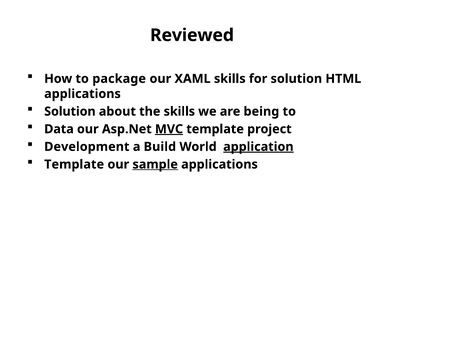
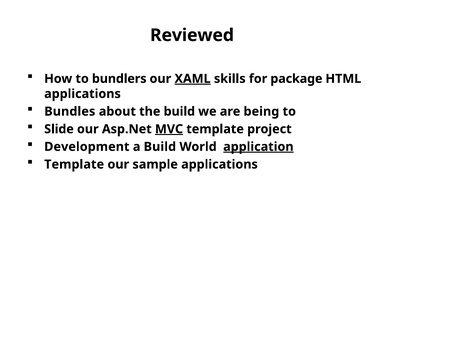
package: package -> bundlers
XAML underline: none -> present
for solution: solution -> package
Solution at (70, 111): Solution -> Bundles
the skills: skills -> build
Data: Data -> Slide
sample underline: present -> none
